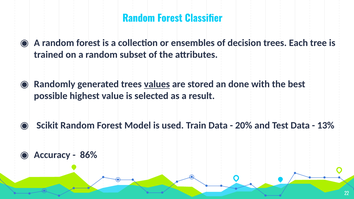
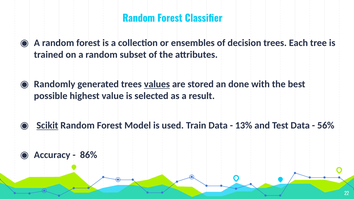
Scikit underline: none -> present
20%: 20% -> 13%
13%: 13% -> 56%
